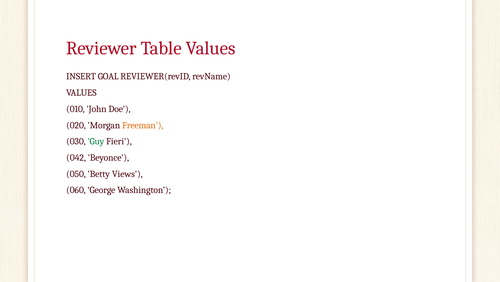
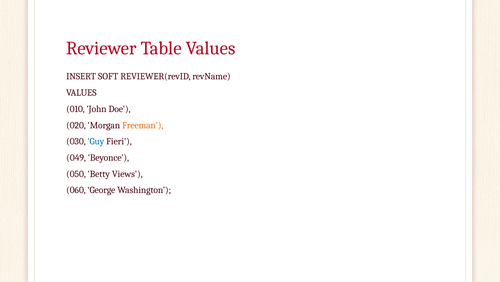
GOAL: GOAL -> SOFT
Guy colour: green -> blue
042: 042 -> 049
